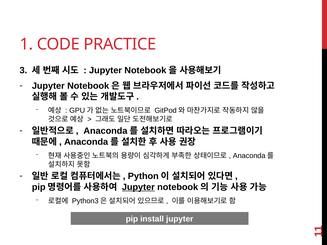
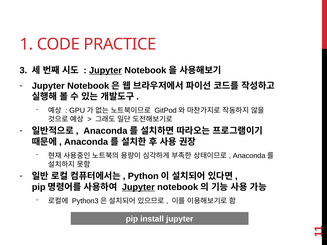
Jupyter at (105, 70) underline: none -> present
